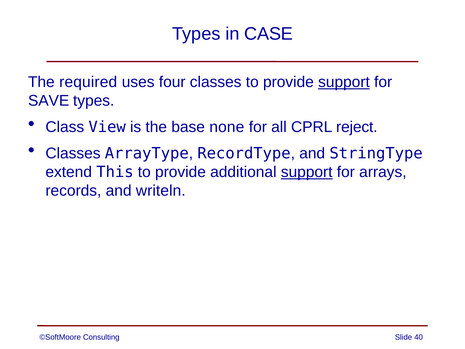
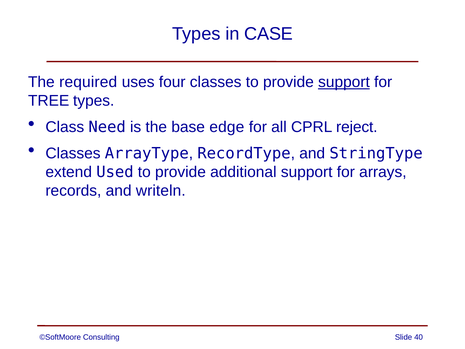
SAVE: SAVE -> TREE
View: View -> Need
none: none -> edge
This: This -> Used
support at (307, 172) underline: present -> none
